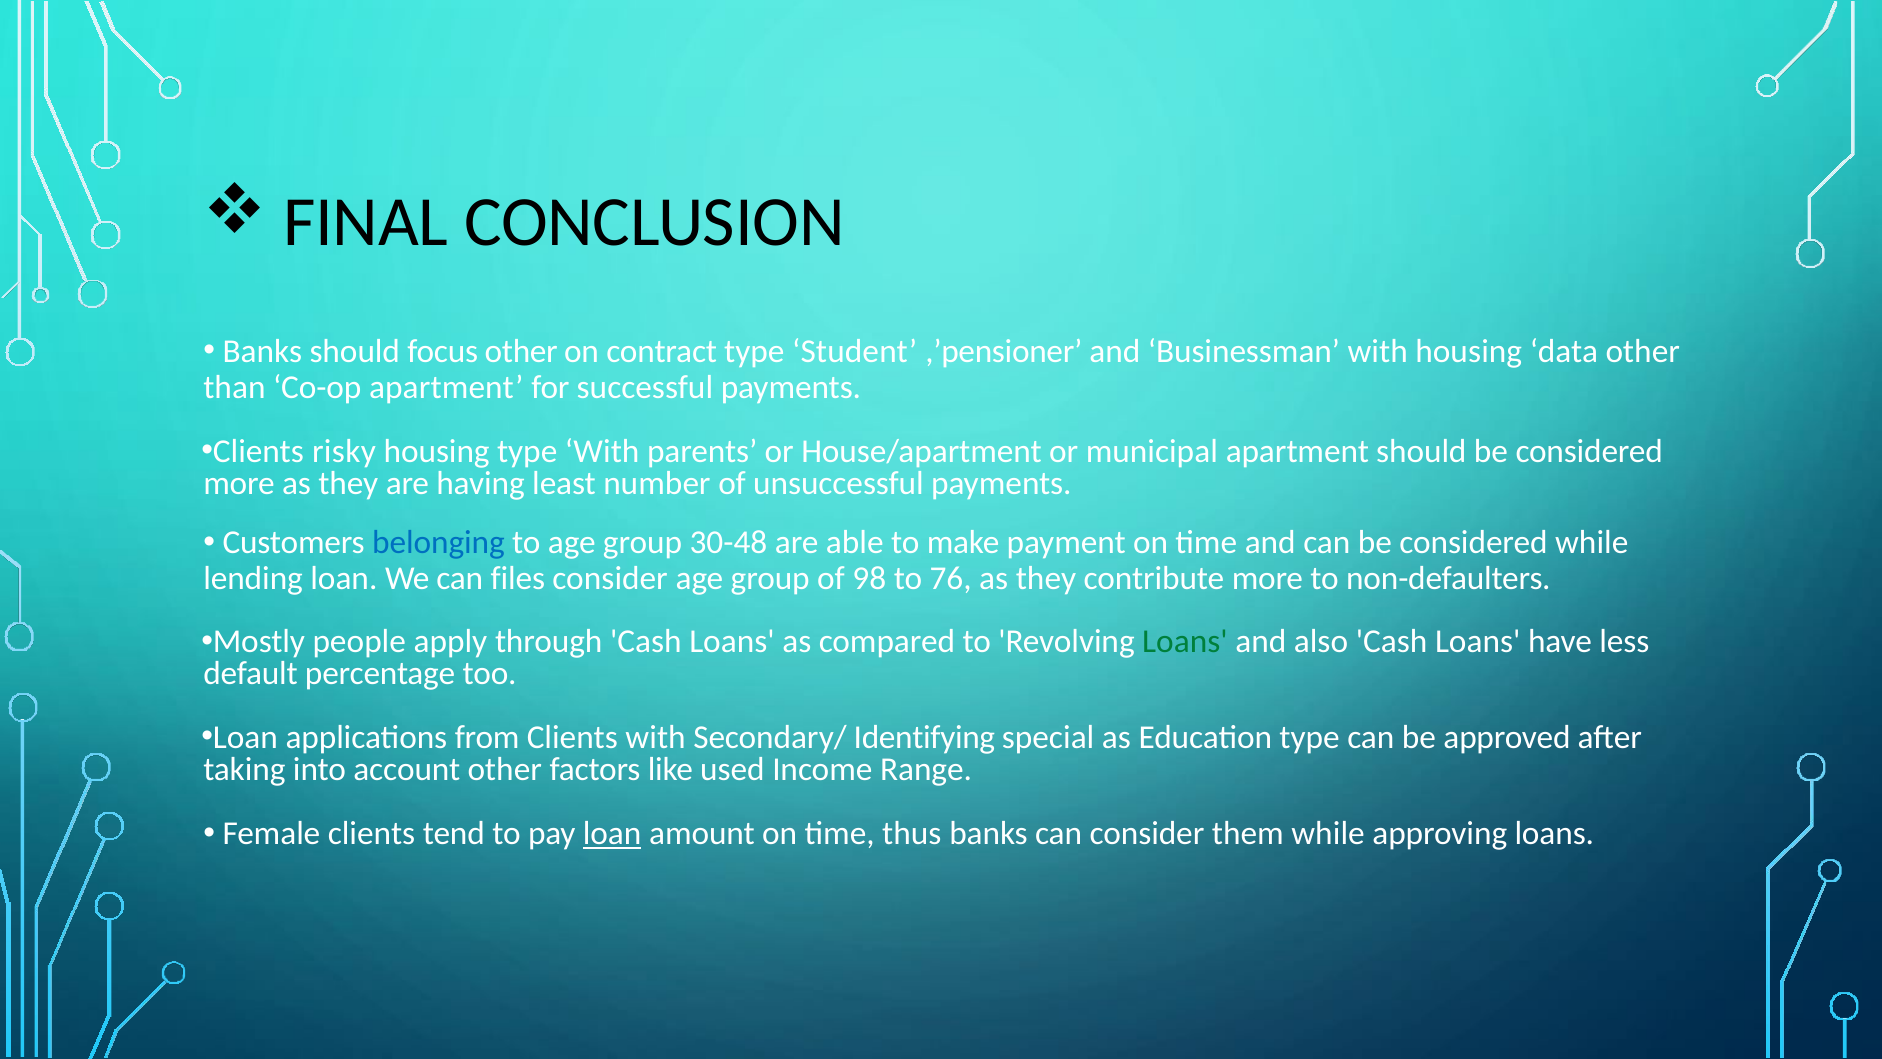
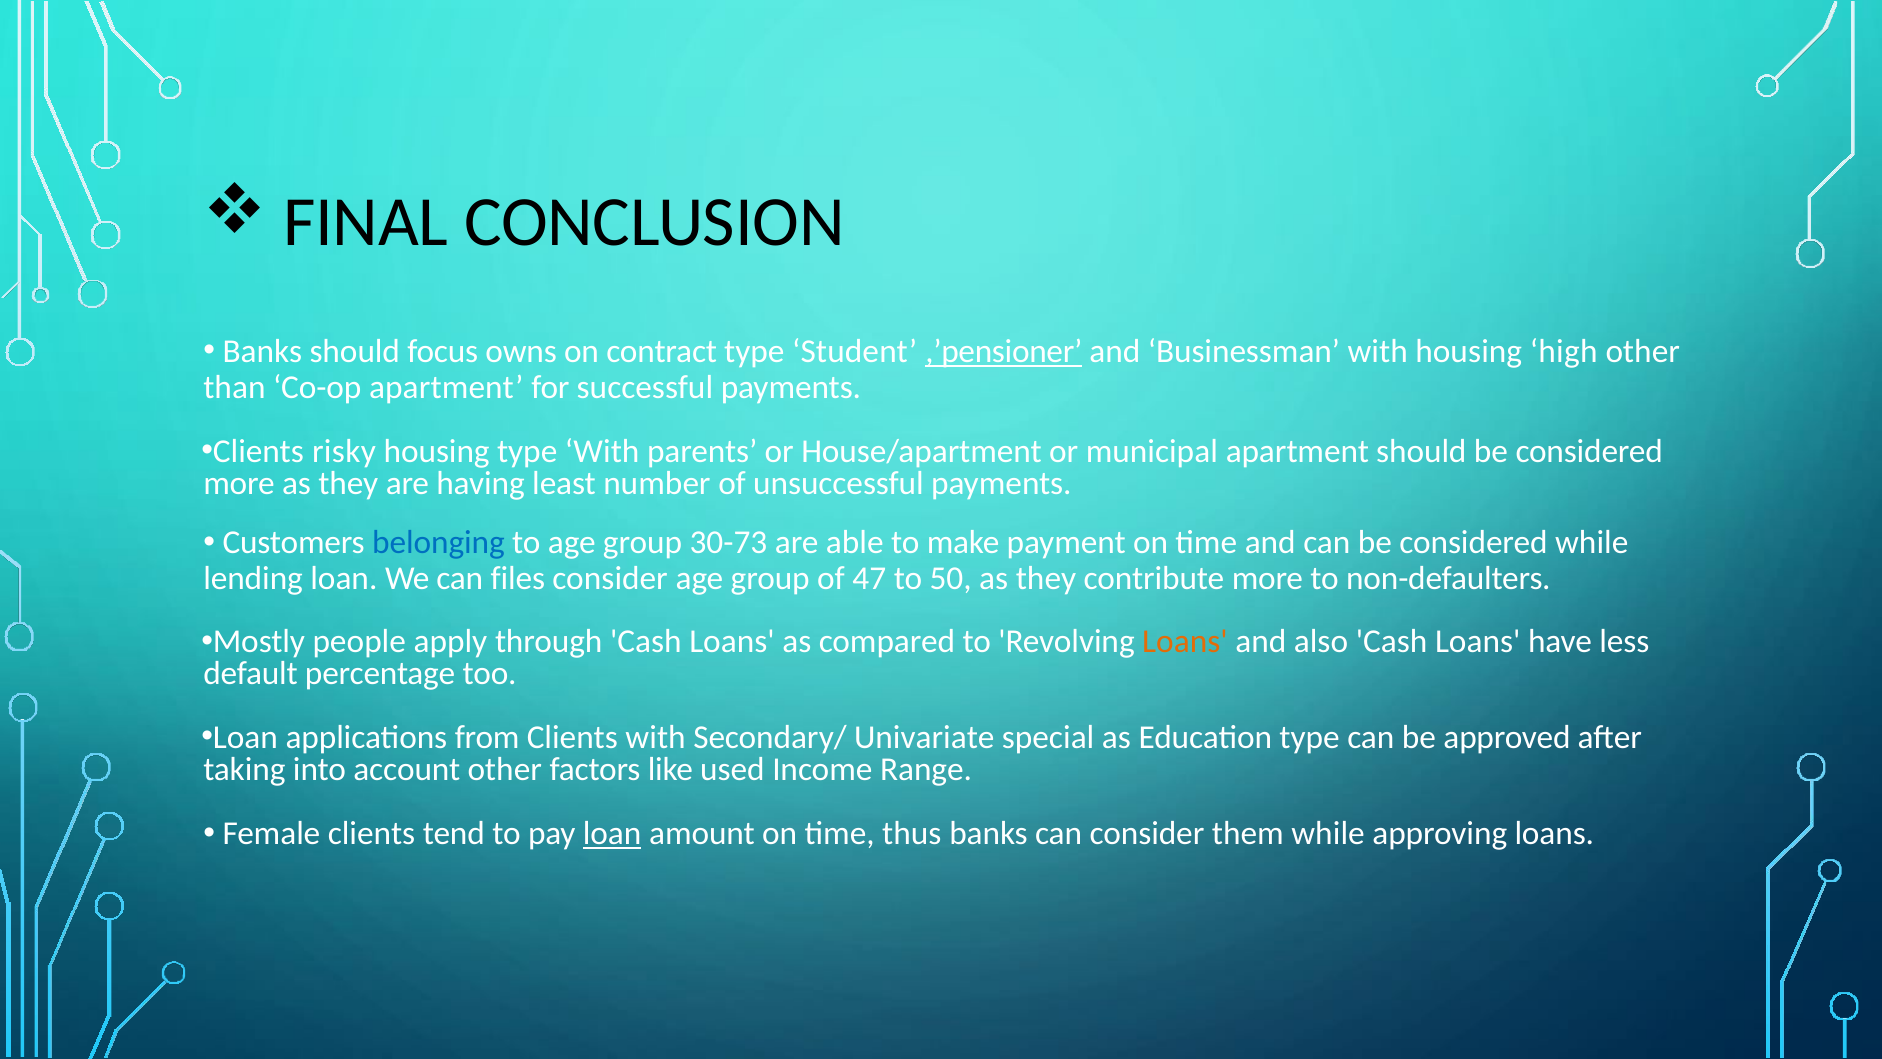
focus other: other -> owns
,’pensioner underline: none -> present
data: data -> high
30-48: 30-48 -> 30-73
98: 98 -> 47
76: 76 -> 50
Loans at (1185, 642) colour: green -> orange
Identifying: Identifying -> Univariate
